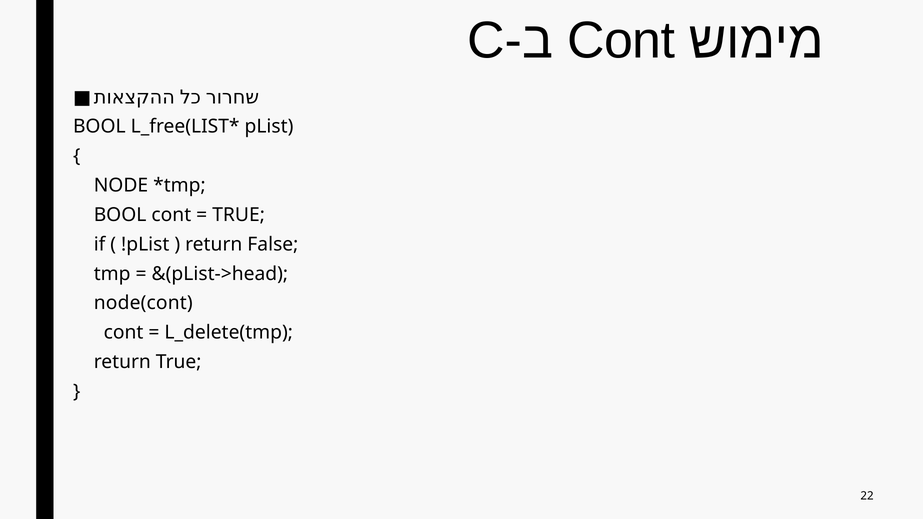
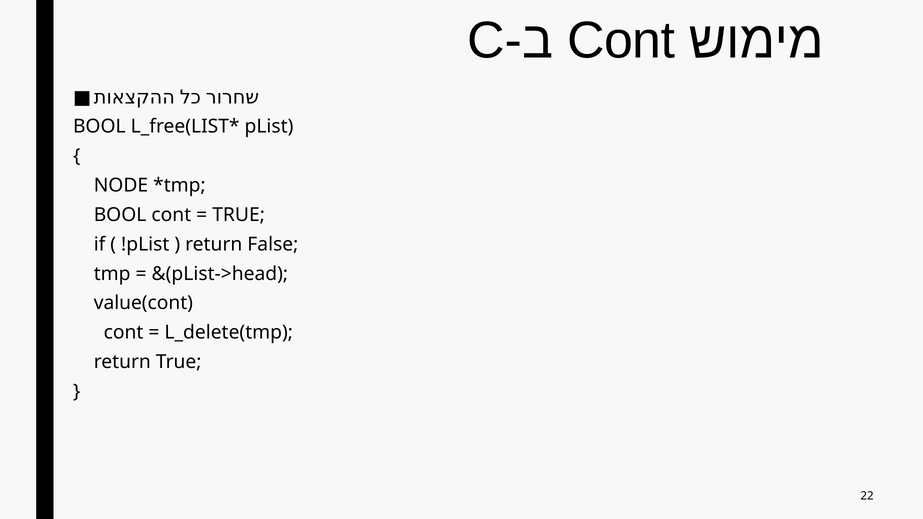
node(cont: node(cont -> value(cont
